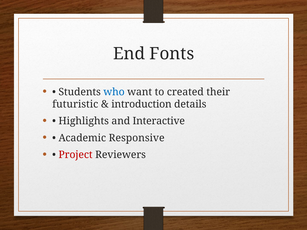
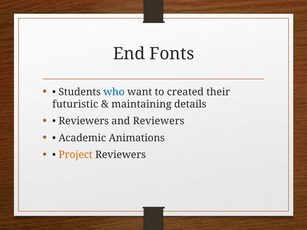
introduction: introduction -> maintaining
Highlights at (84, 121): Highlights -> Reviewers
and Interactive: Interactive -> Reviewers
Responsive: Responsive -> Animations
Project colour: red -> orange
